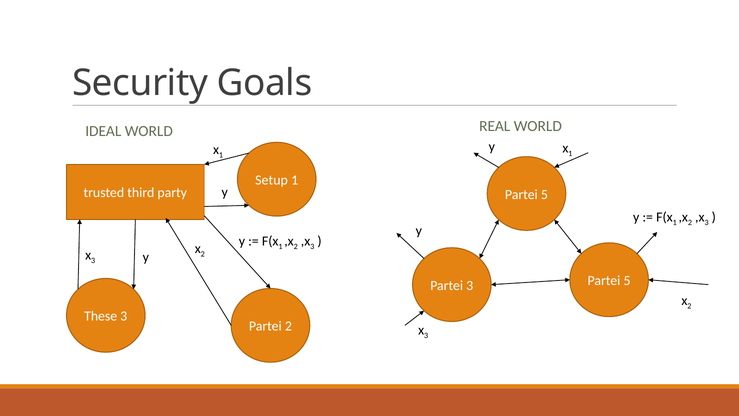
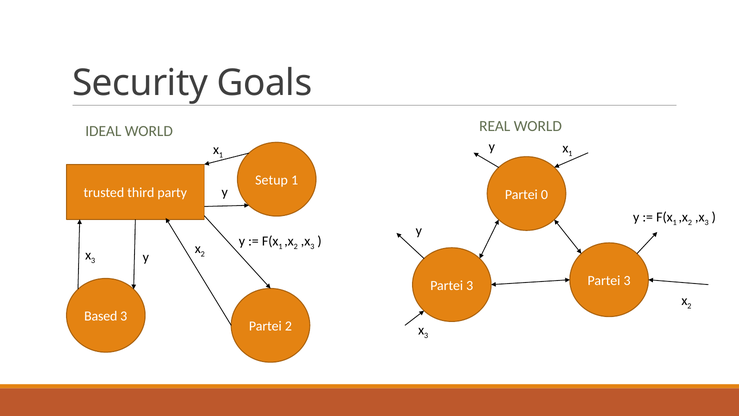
y Partei 5: 5 -> 0
5 at (627, 280): 5 -> 3
These: These -> Based
